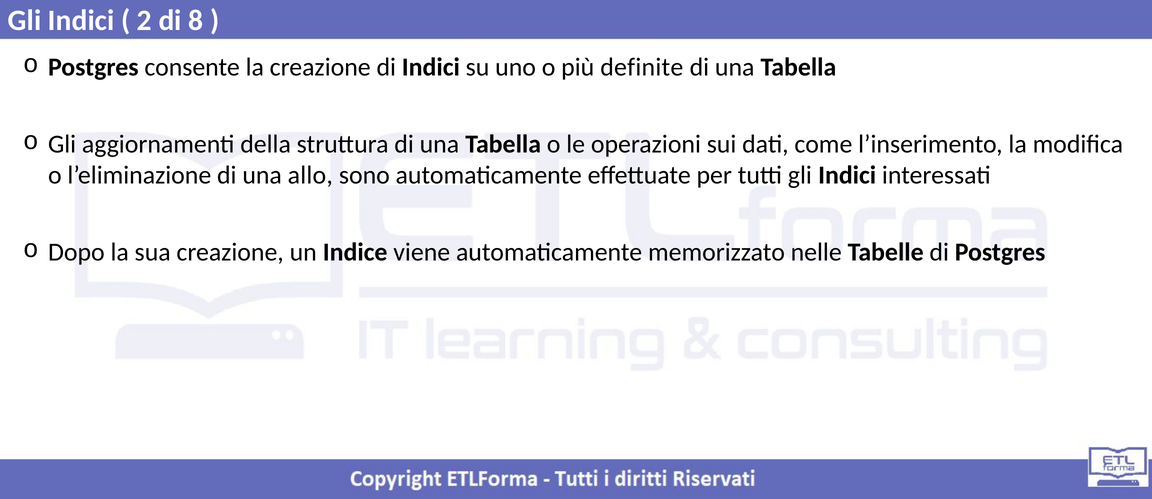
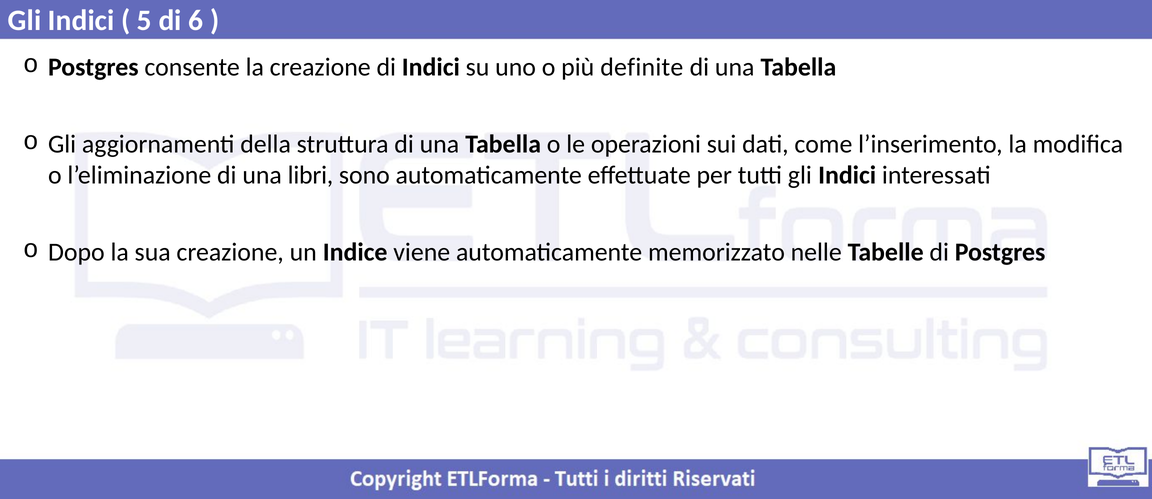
2: 2 -> 5
8: 8 -> 6
allo: allo -> libri
